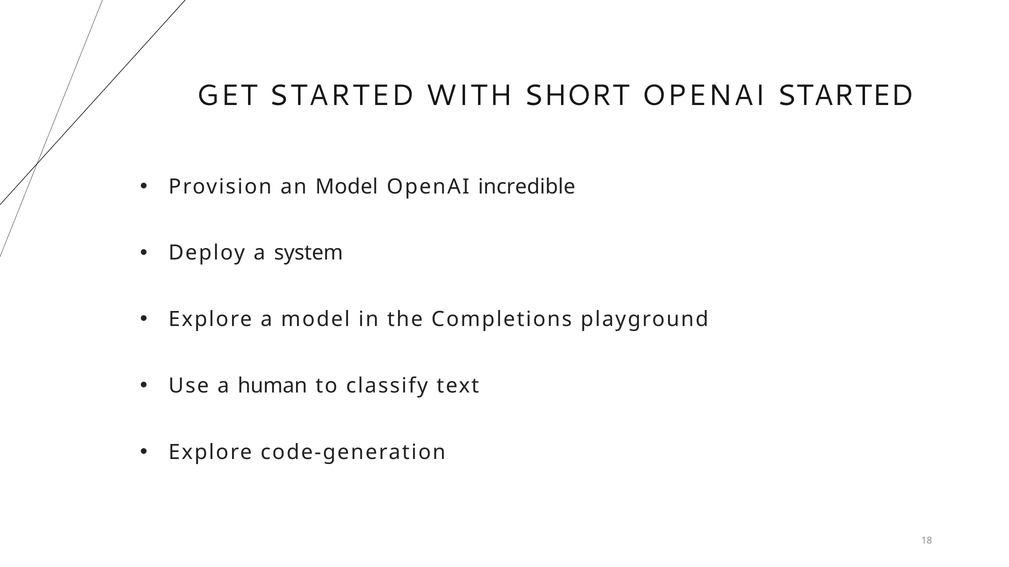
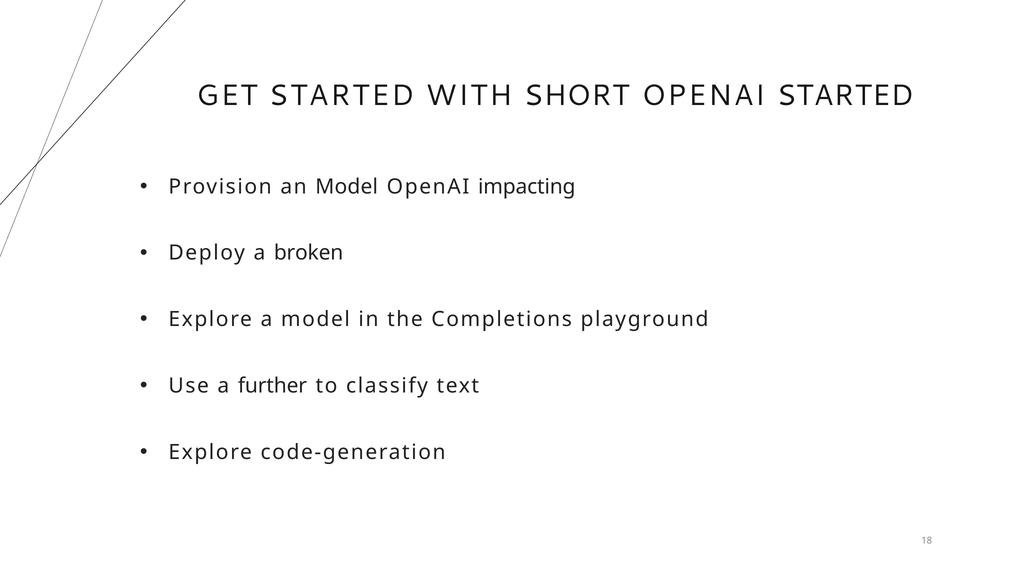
incredible: incredible -> impacting
system: system -> broken
human: human -> further
